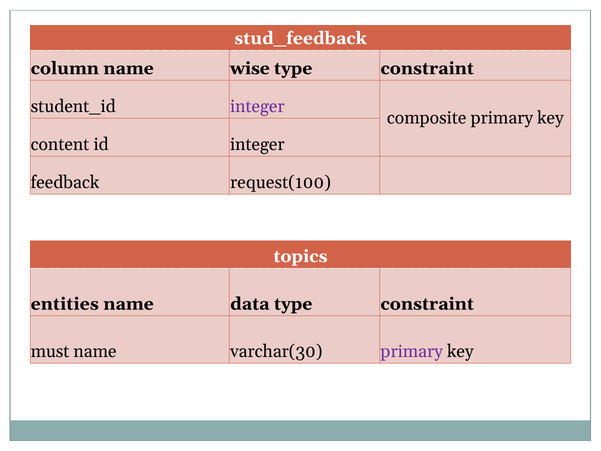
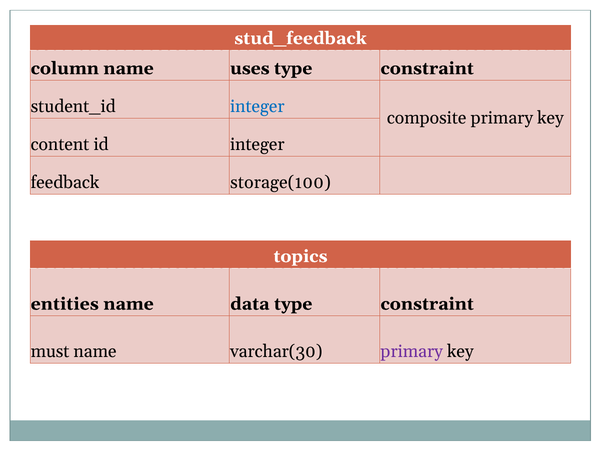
wise: wise -> uses
integer at (257, 106) colour: purple -> blue
request(100: request(100 -> storage(100
